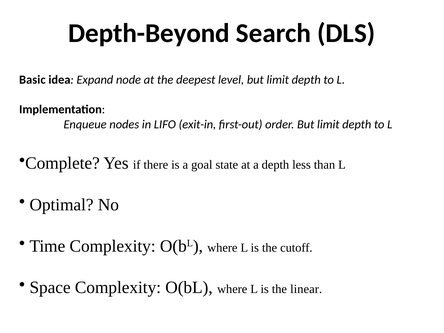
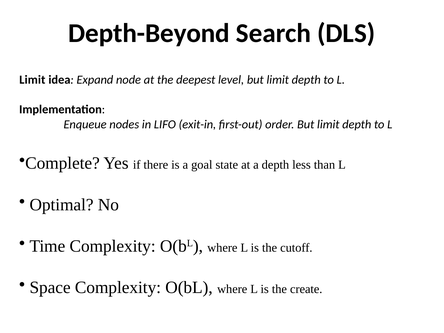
Basic at (32, 80): Basic -> Limit
linear: linear -> create
